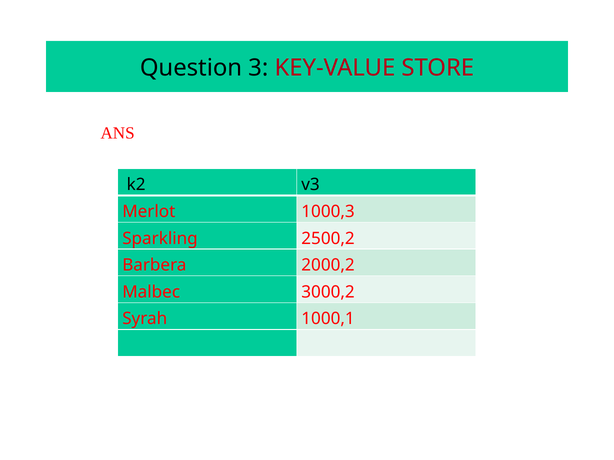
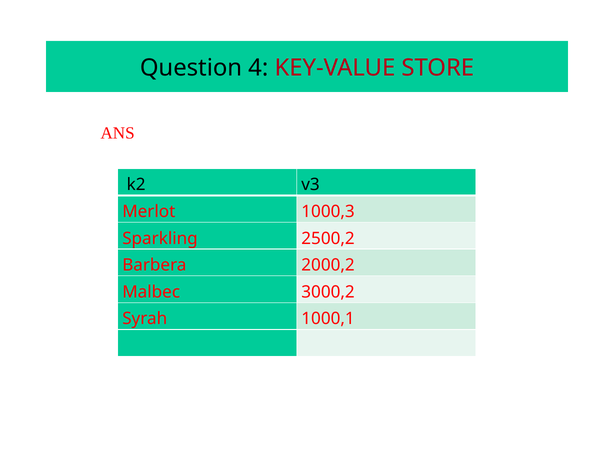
3: 3 -> 4
